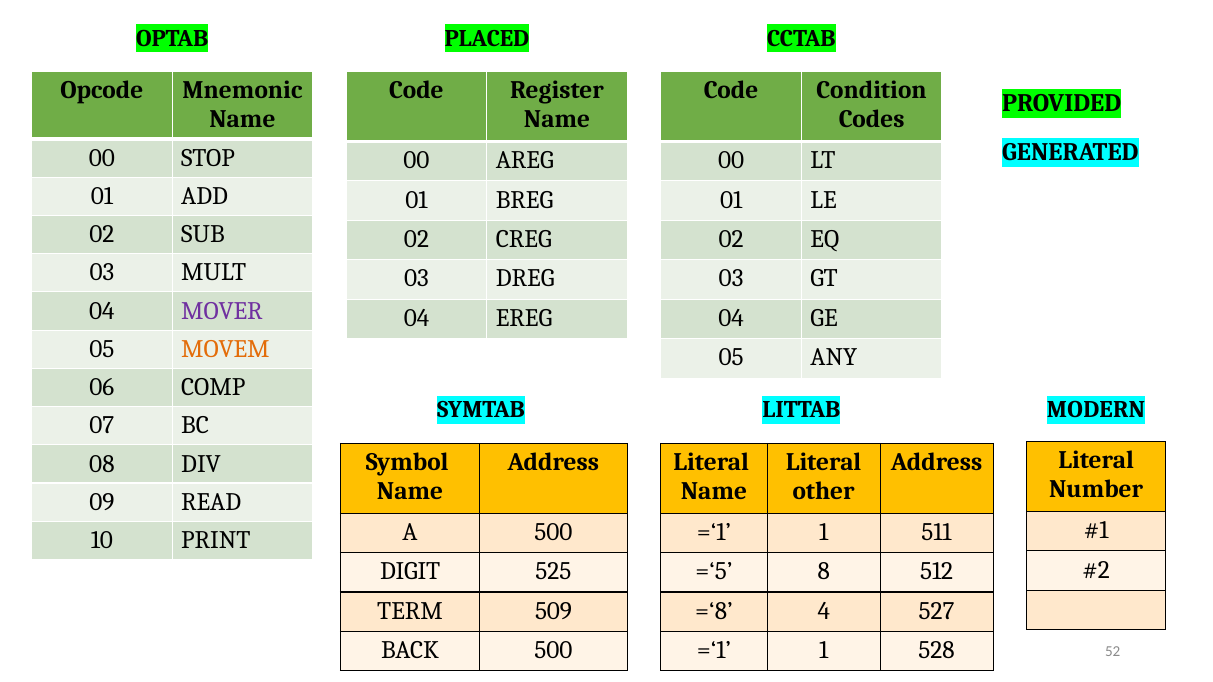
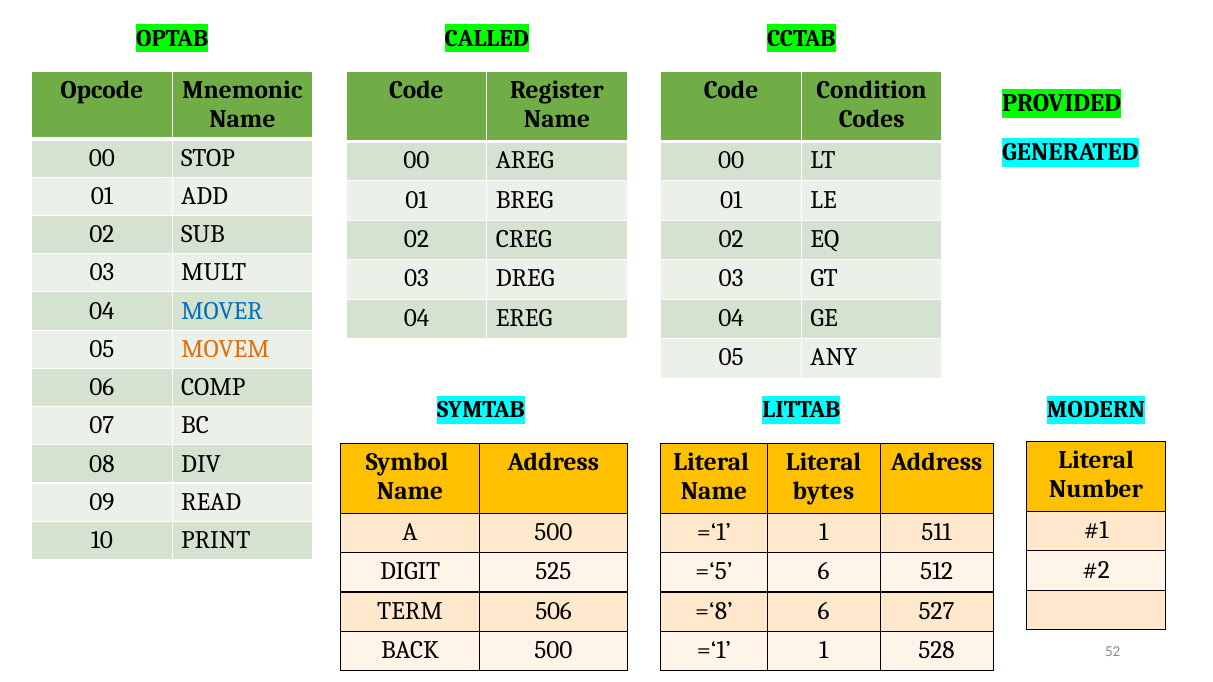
PLACED: PLACED -> CALLED
MOVER colour: purple -> blue
other: other -> bytes
=‘5 8: 8 -> 6
509: 509 -> 506
=‘8 4: 4 -> 6
